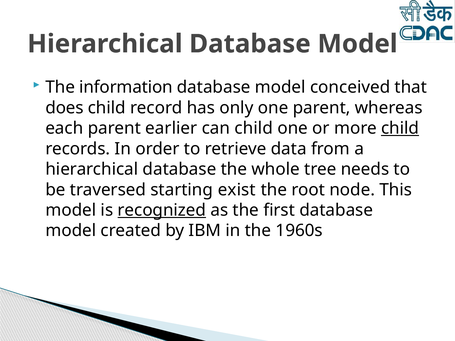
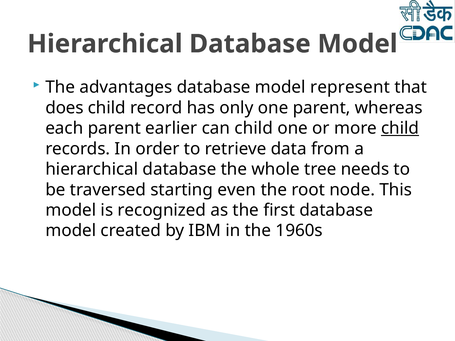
information: information -> advantages
conceived: conceived -> represent
exist: exist -> even
recognized underline: present -> none
